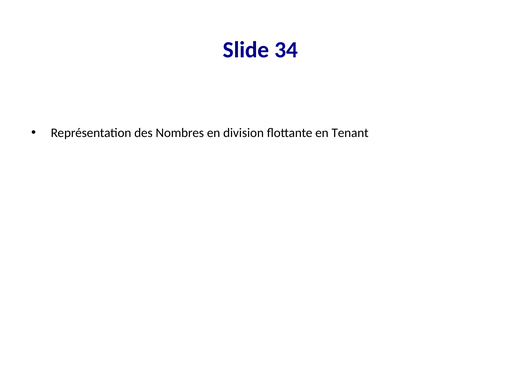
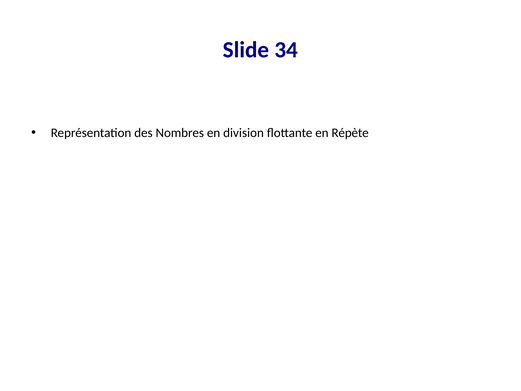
Tenant: Tenant -> Répète
